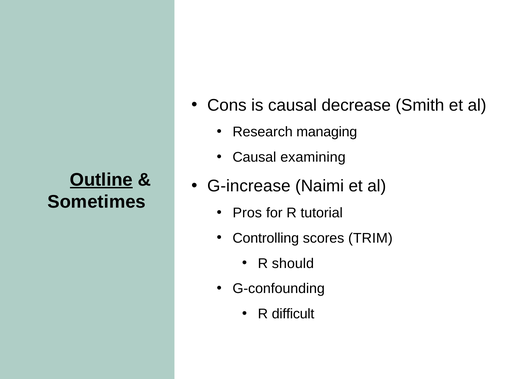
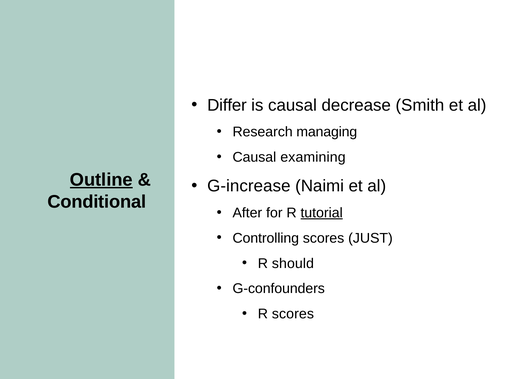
Cons: Cons -> Differ
Sometimes: Sometimes -> Conditional
Pros: Pros -> After
tutorial underline: none -> present
TRIM: TRIM -> JUST
G-confounding: G-confounding -> G-confounders
R difficult: difficult -> scores
